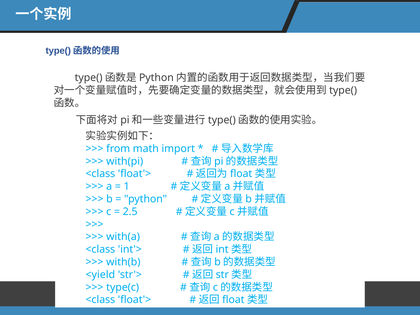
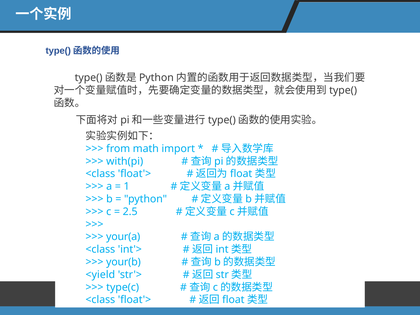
with(a: with(a -> your(a
with(b: with(b -> your(b
